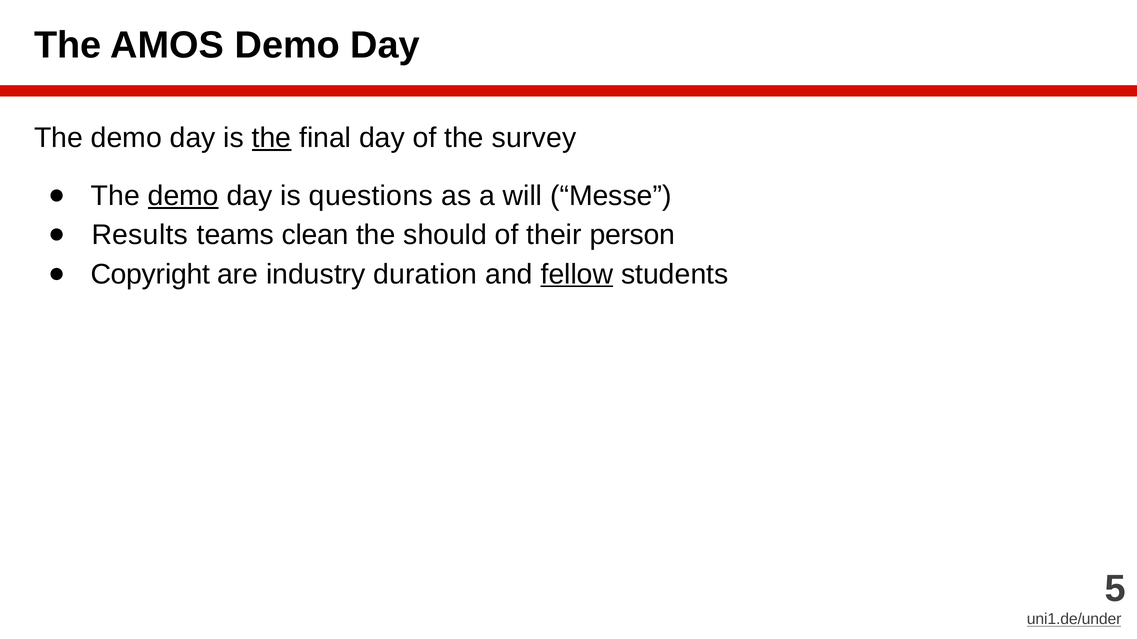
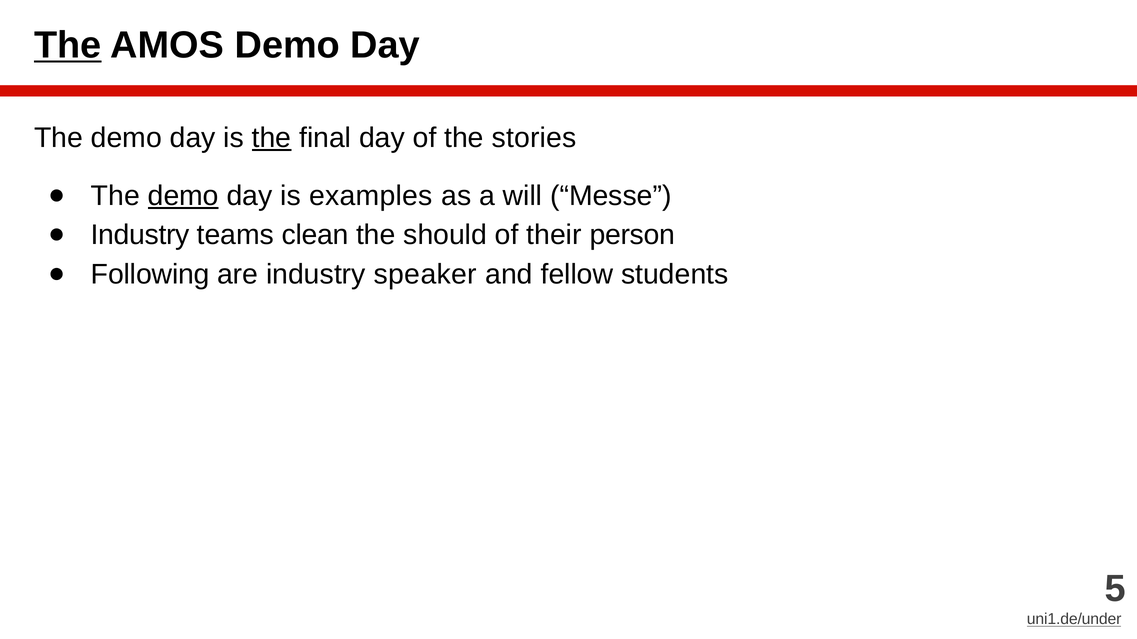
The at (68, 45) underline: none -> present
survey: survey -> stories
questions: questions -> examples
Results at (140, 235): Results -> Industry
Copyright: Copyright -> Following
duration: duration -> speaker
fellow underline: present -> none
